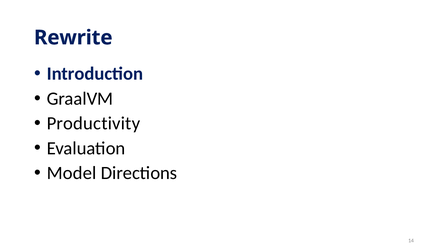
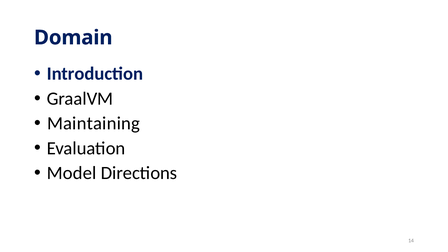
Rewrite: Rewrite -> Domain
Productivity: Productivity -> Maintaining
